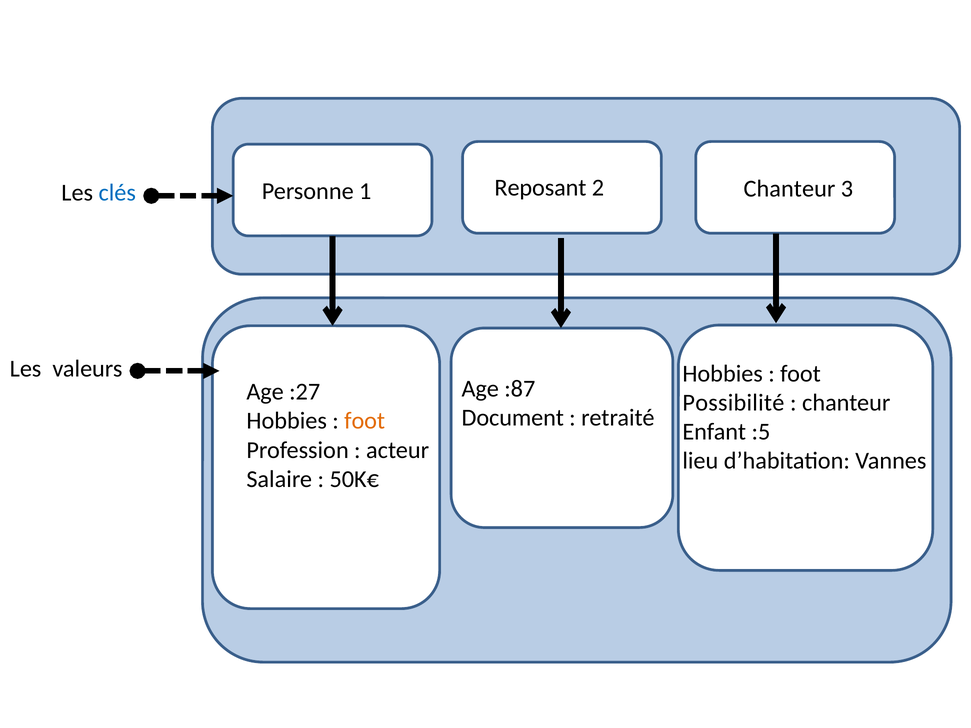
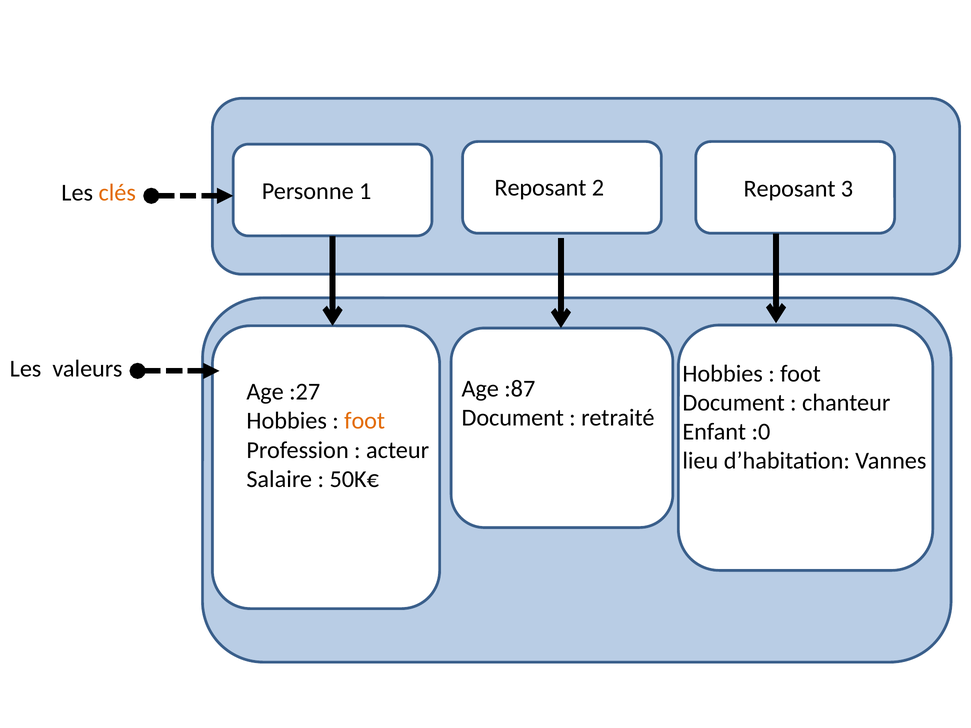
2 Chanteur: Chanteur -> Reposant
clés colour: blue -> orange
Possibilité at (733, 403): Possibilité -> Document
:5: :5 -> :0
